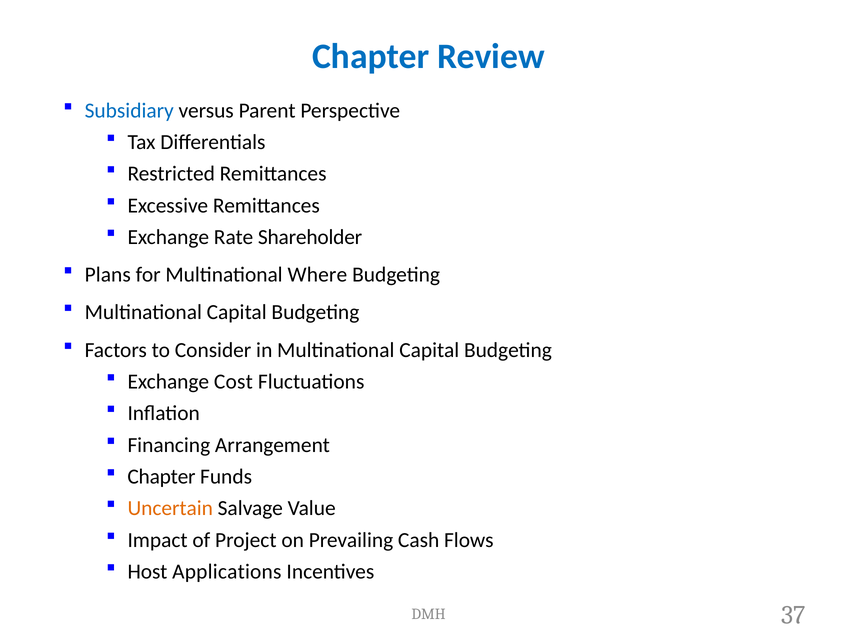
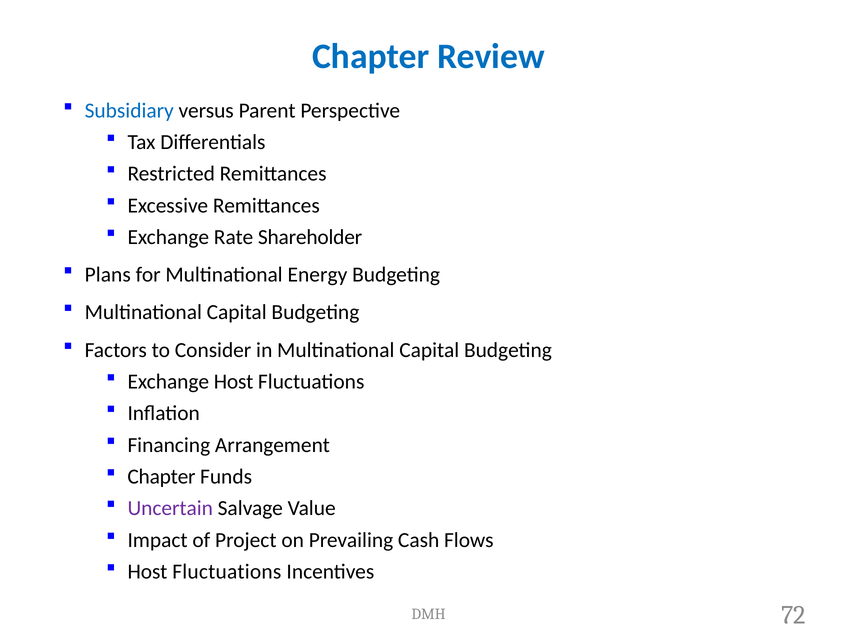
Where: Where -> Energy
Exchange Cost: Cost -> Host
Uncertain colour: orange -> purple
Applications at (227, 571): Applications -> Fluctuations
37: 37 -> 72
